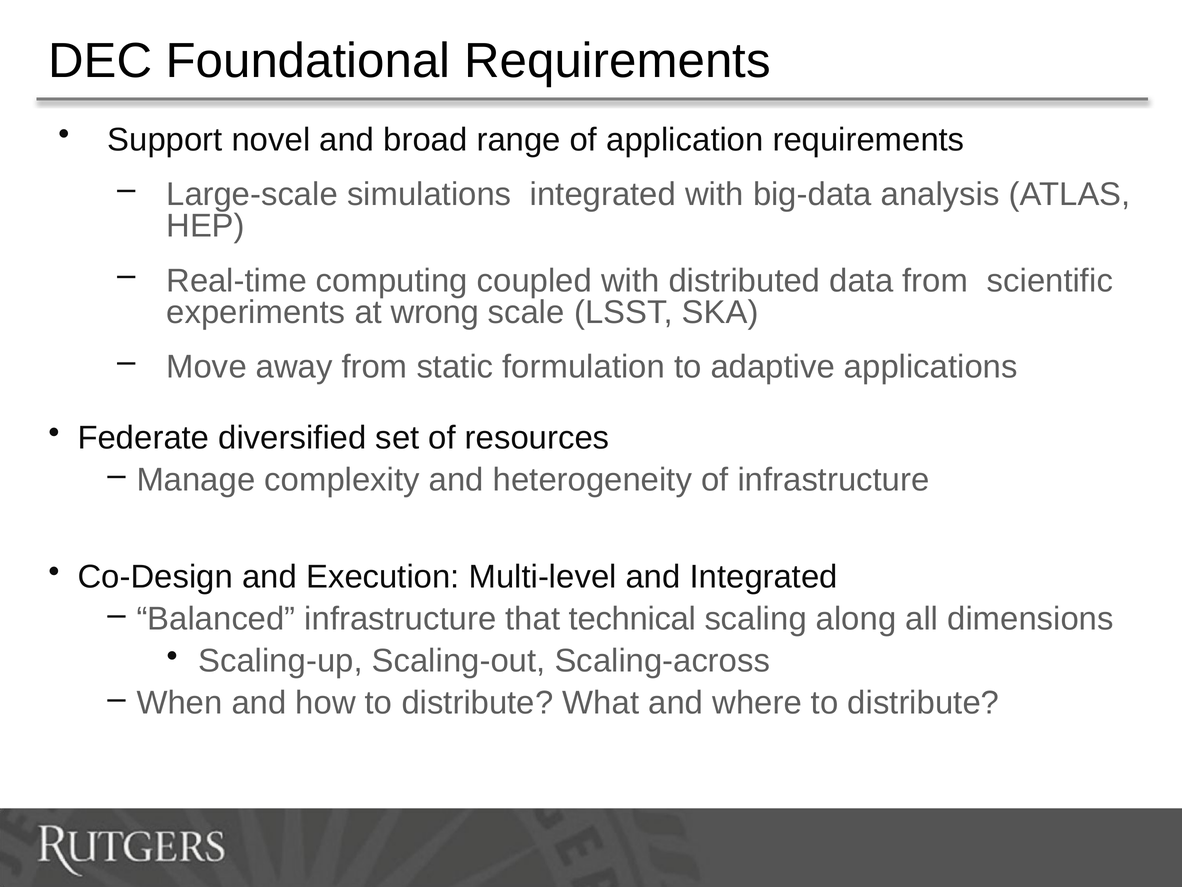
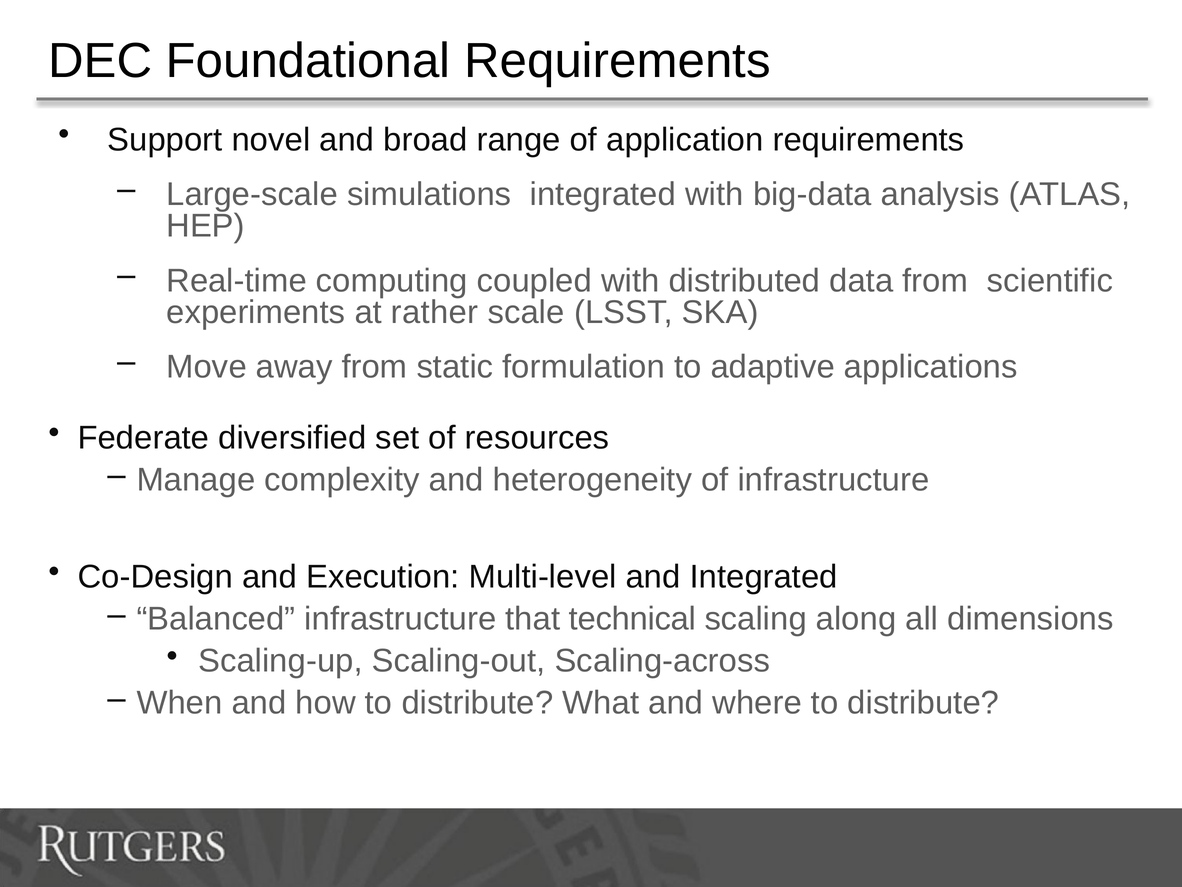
wrong: wrong -> rather
